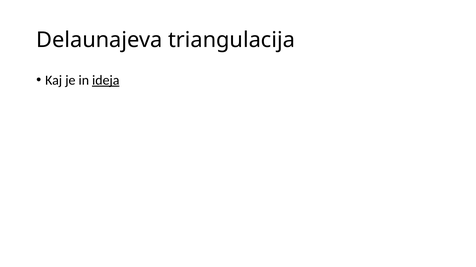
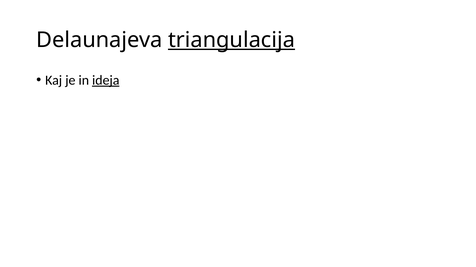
triangulacija underline: none -> present
